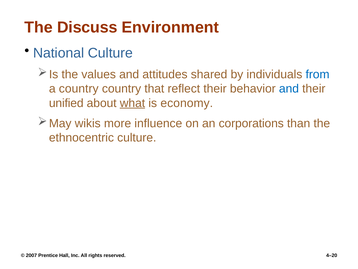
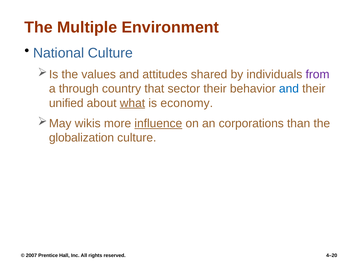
Discuss: Discuss -> Multiple
from colour: blue -> purple
a country: country -> through
reflect: reflect -> sector
influence underline: none -> present
ethnocentric: ethnocentric -> globalization
